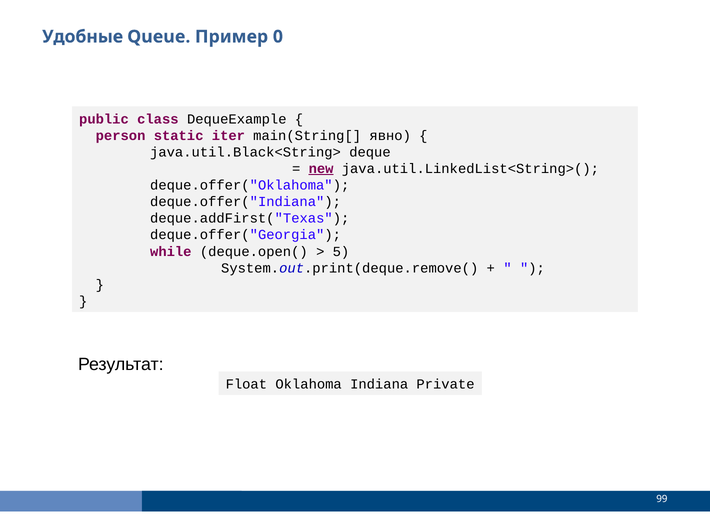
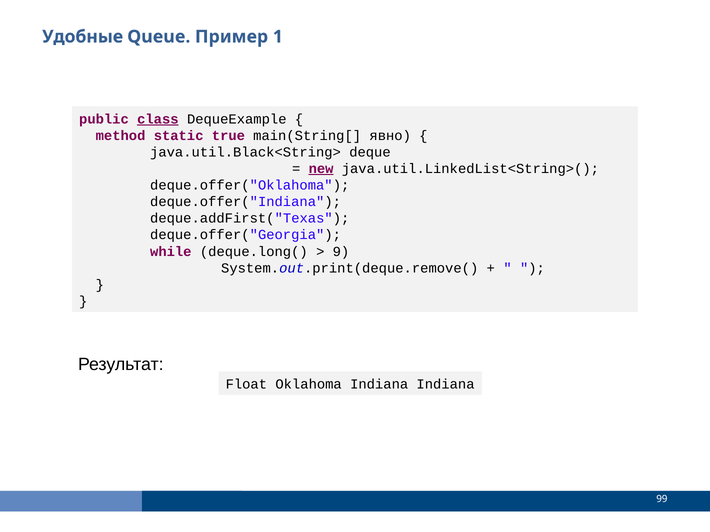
0: 0 -> 1
class underline: none -> present
person: person -> method
iter: iter -> true
deque.open(: deque.open( -> deque.long(
5: 5 -> 9
Indiana Private: Private -> Indiana
